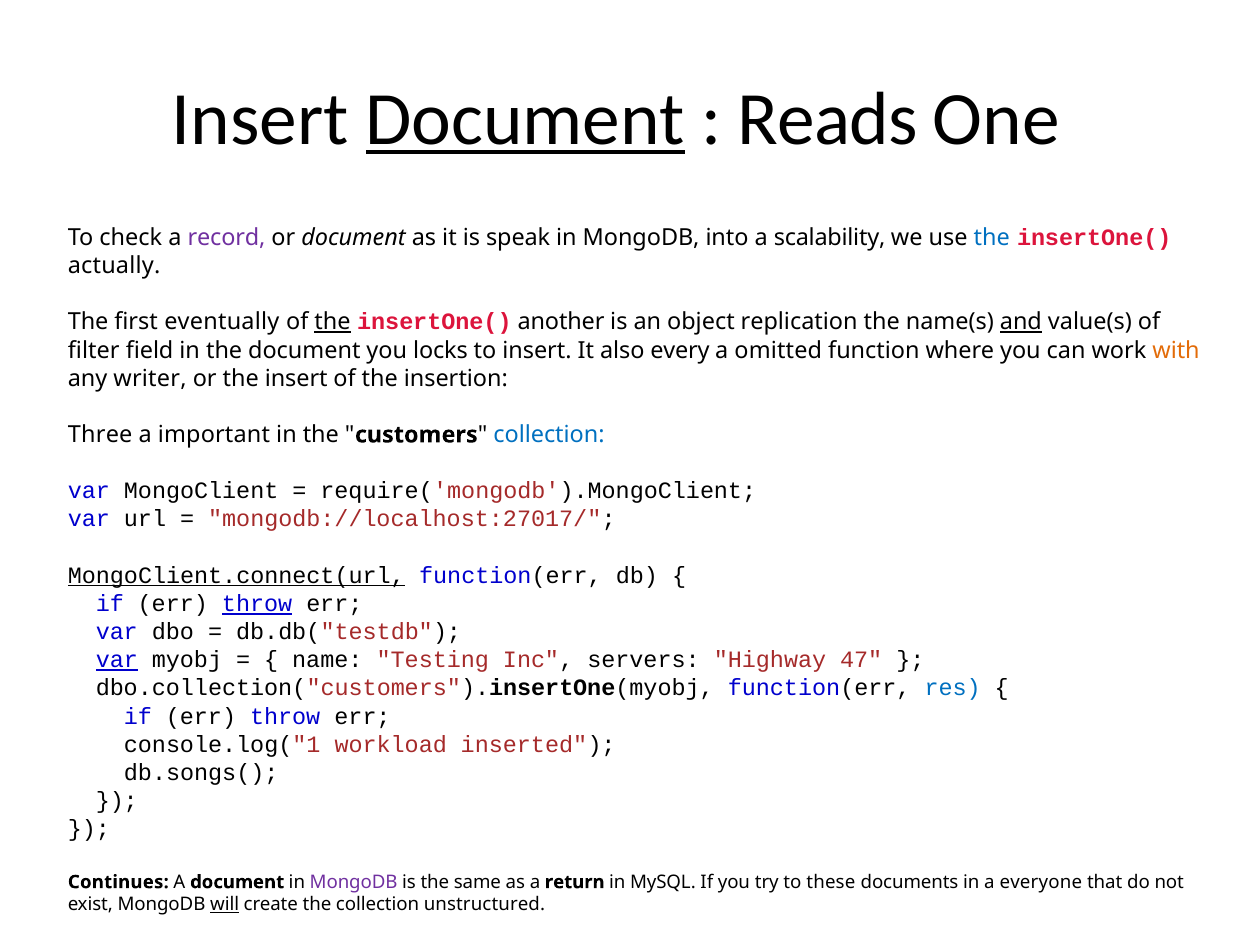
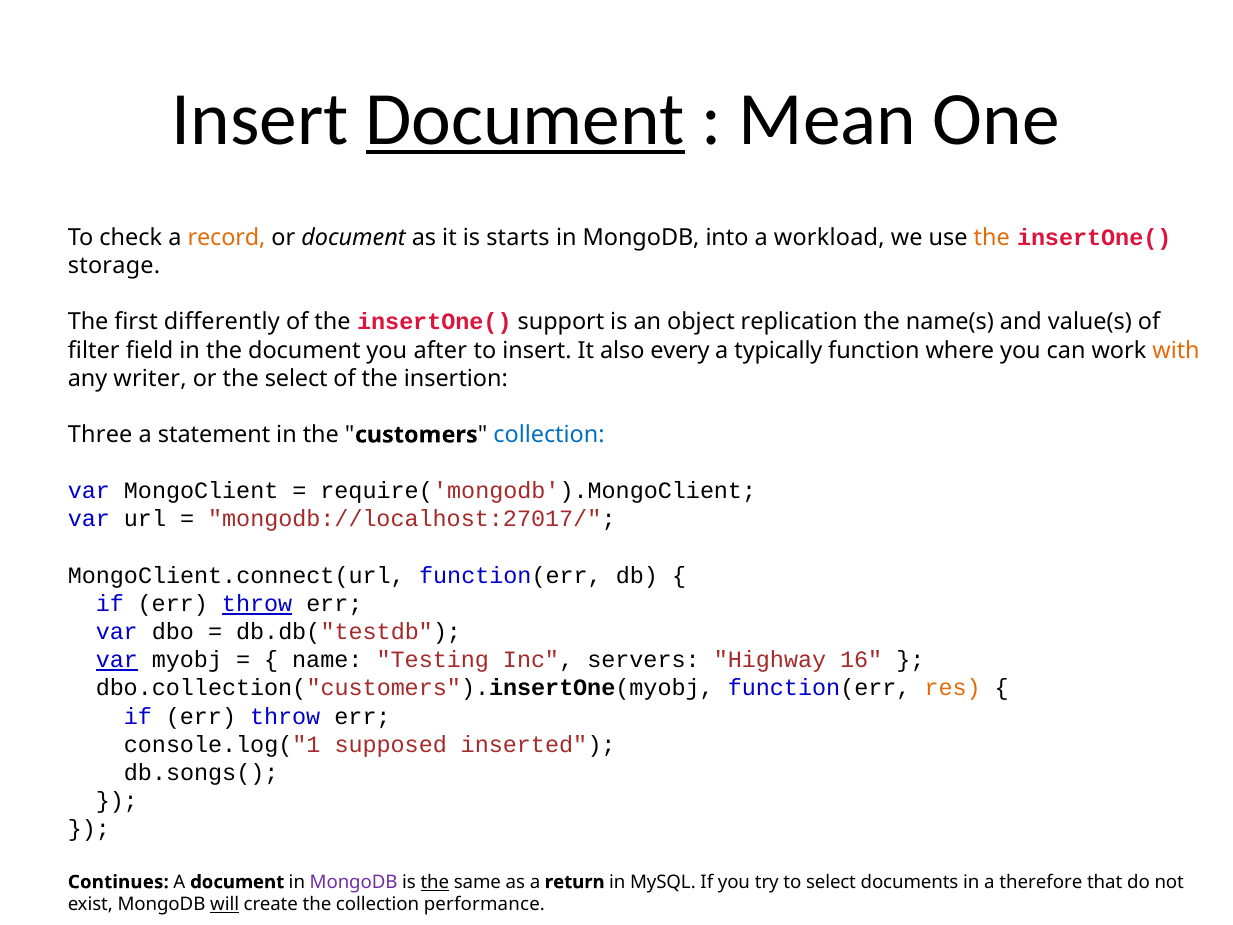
Reads: Reads -> Mean
record colour: purple -> orange
speak: speak -> starts
scalability: scalability -> workload
the at (992, 238) colour: blue -> orange
actually: actually -> storage
eventually: eventually -> differently
the at (332, 322) underline: present -> none
another: another -> support
and underline: present -> none
locks: locks -> after
omitted: omitted -> typically
the insert: insert -> select
important: important -> statement
MongoClient.connect(url underline: present -> none
47: 47 -> 16
res colour: blue -> orange
workload: workload -> supposed
the at (435, 882) underline: none -> present
to these: these -> select
everyone: everyone -> therefore
unstructured: unstructured -> performance
